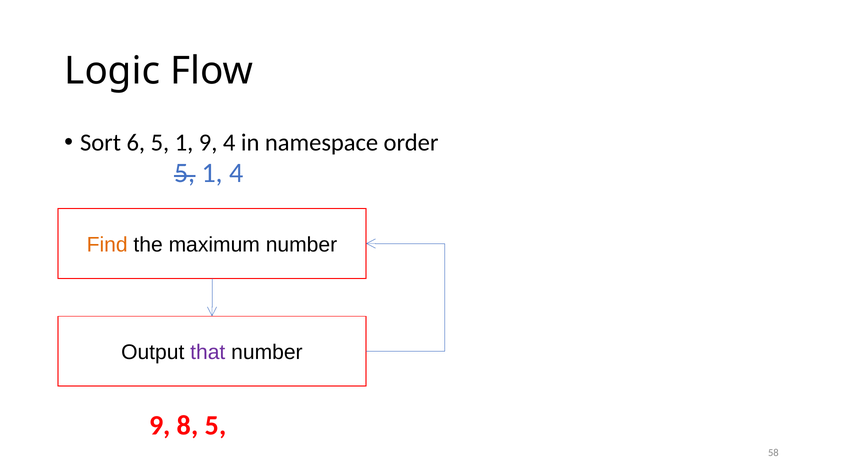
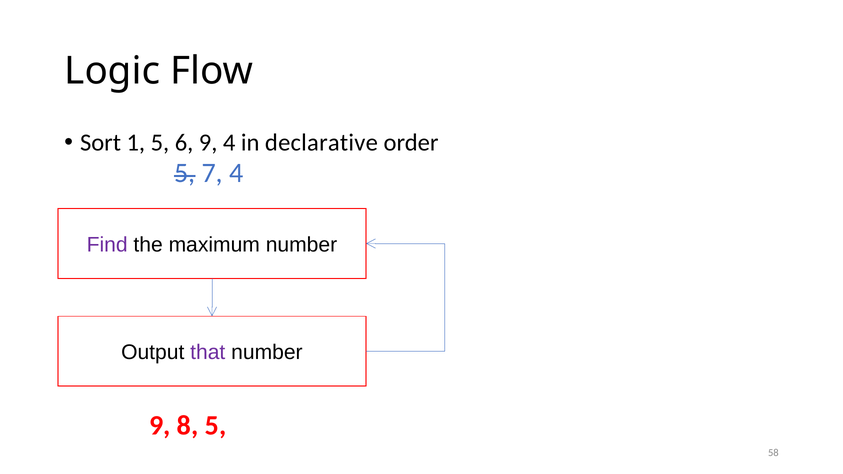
6: 6 -> 1
1 at (184, 143): 1 -> 6
namespace: namespace -> declarative
1 at (212, 173): 1 -> 7
Find colour: orange -> purple
